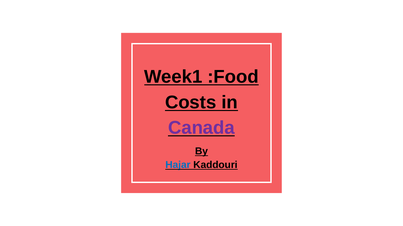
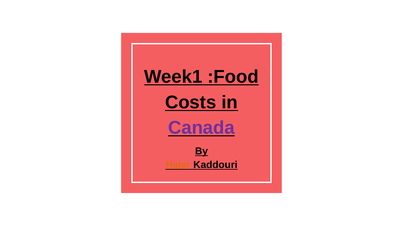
Hajar colour: blue -> orange
